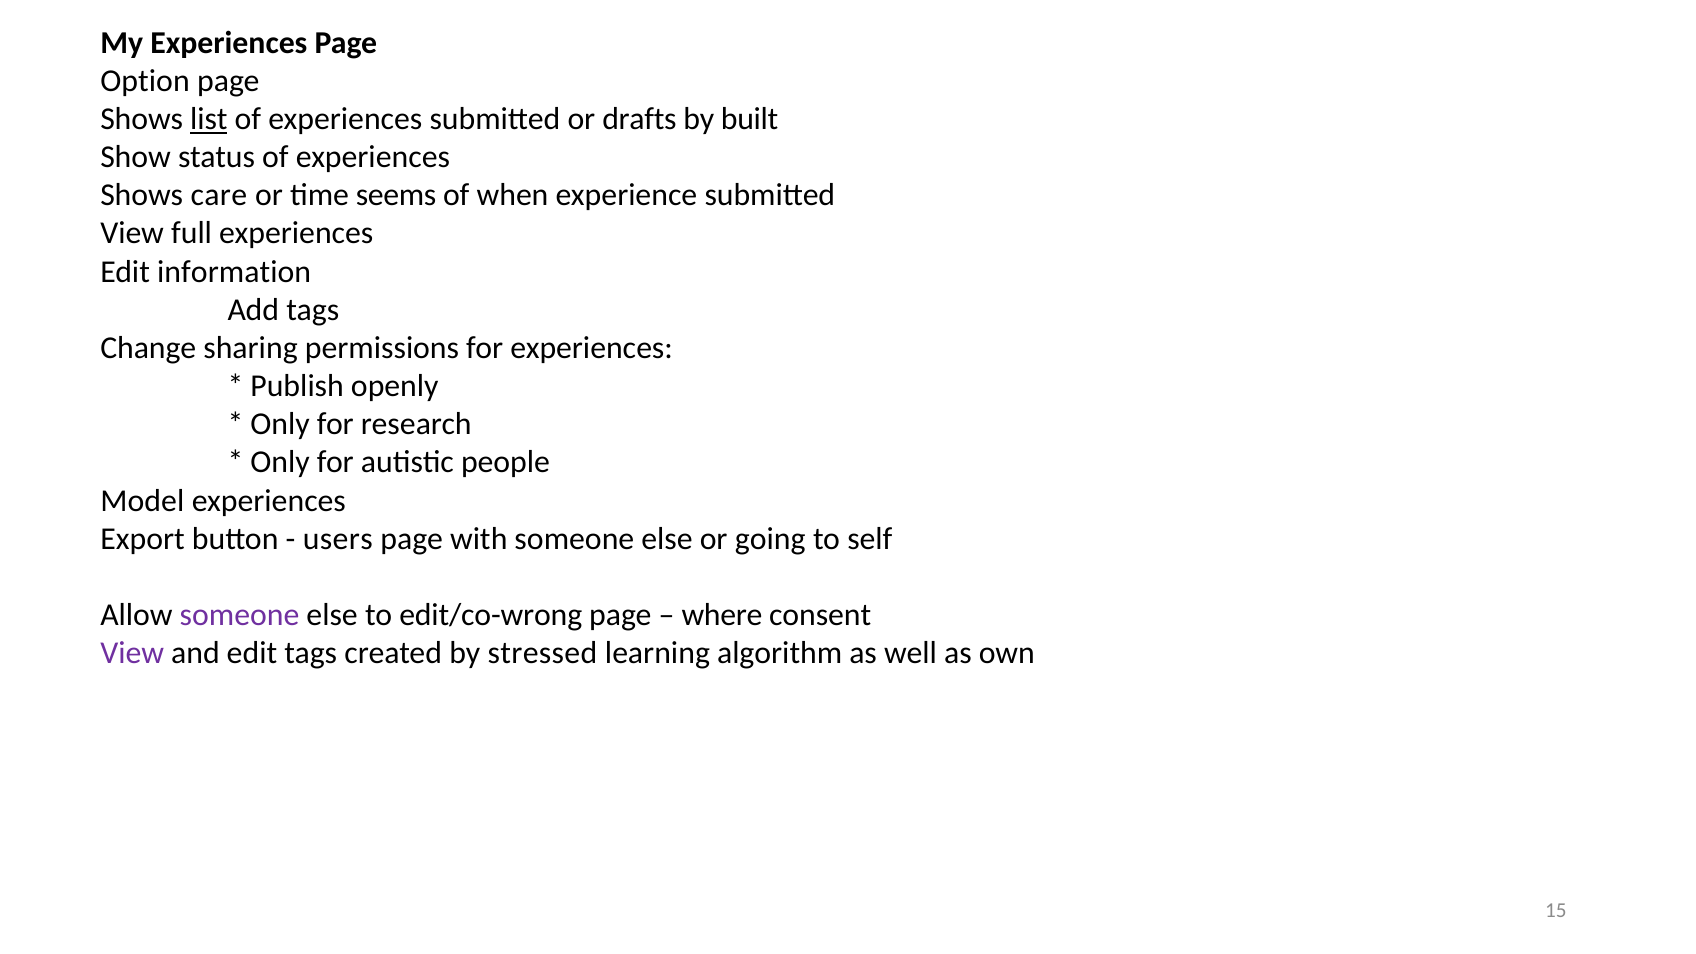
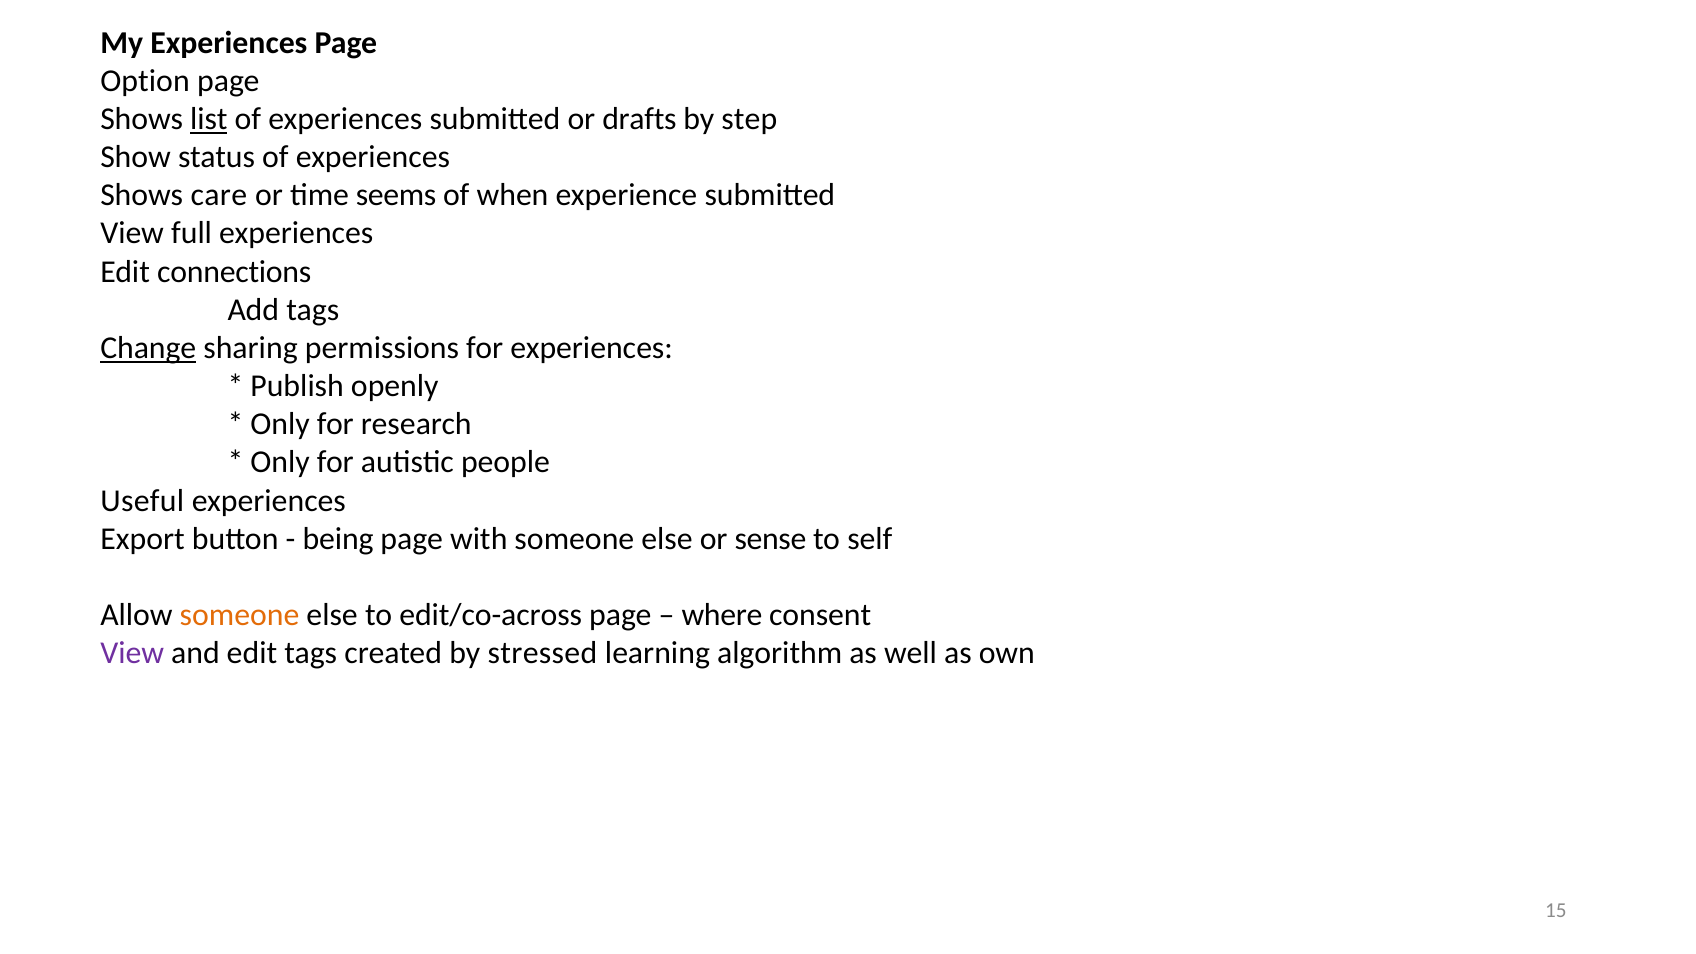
built: built -> step
information: information -> connections
Change underline: none -> present
Model: Model -> Useful
users: users -> being
going: going -> sense
someone at (240, 615) colour: purple -> orange
edit/co-wrong: edit/co-wrong -> edit/co-across
